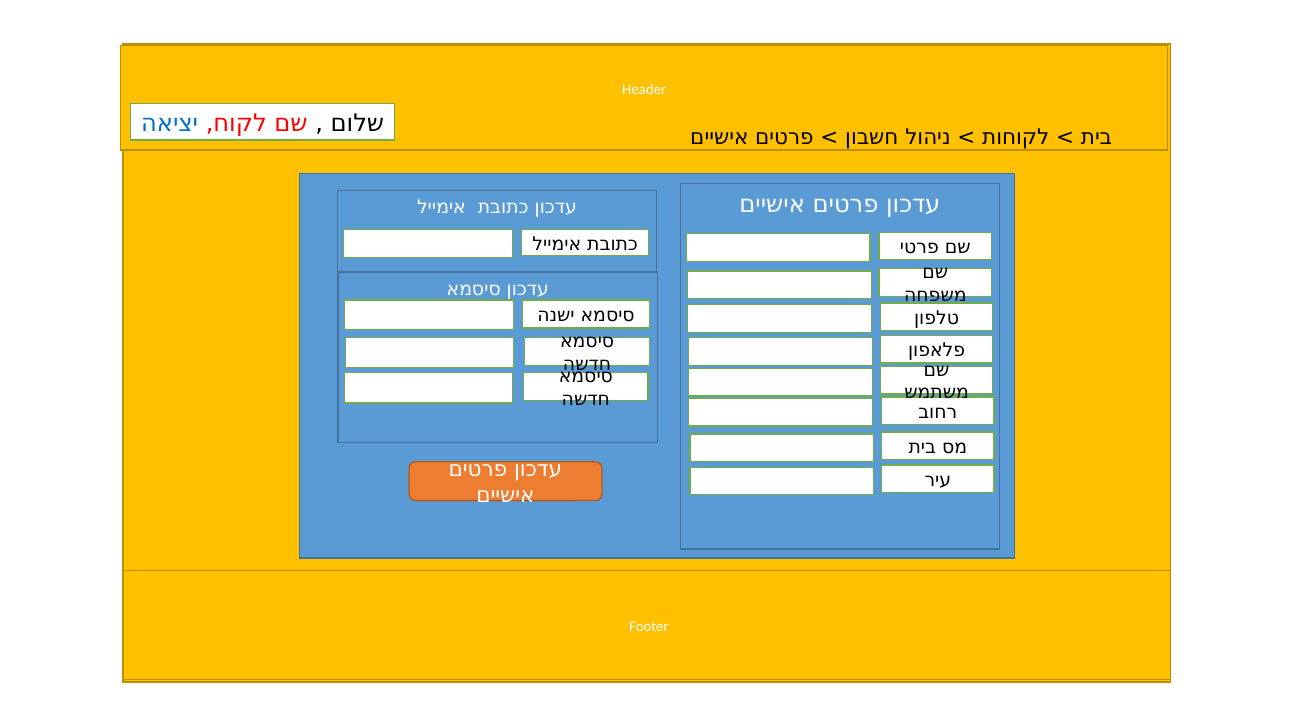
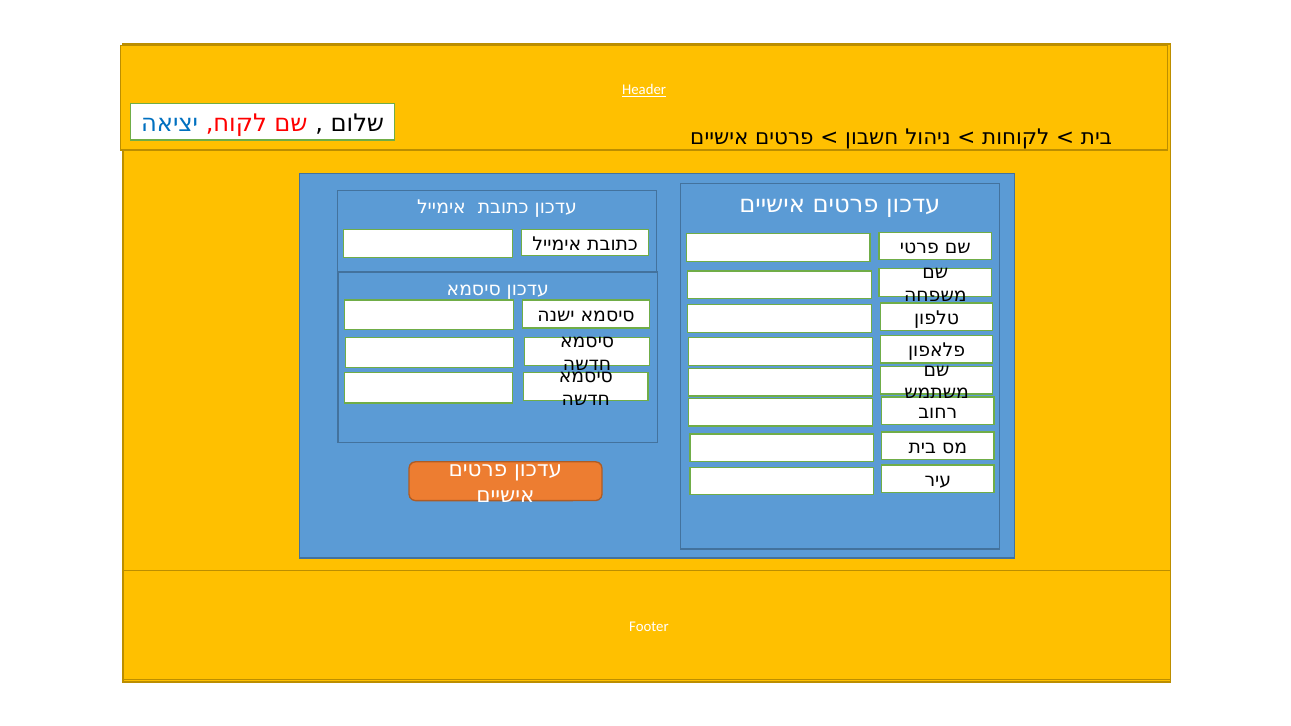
Header underline: none -> present
